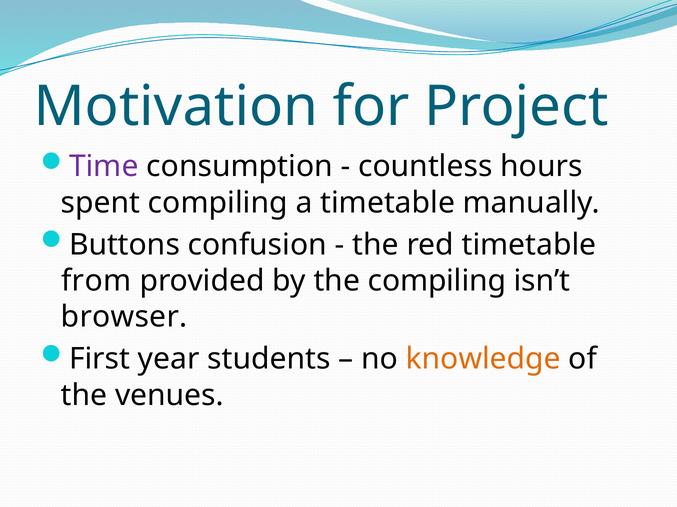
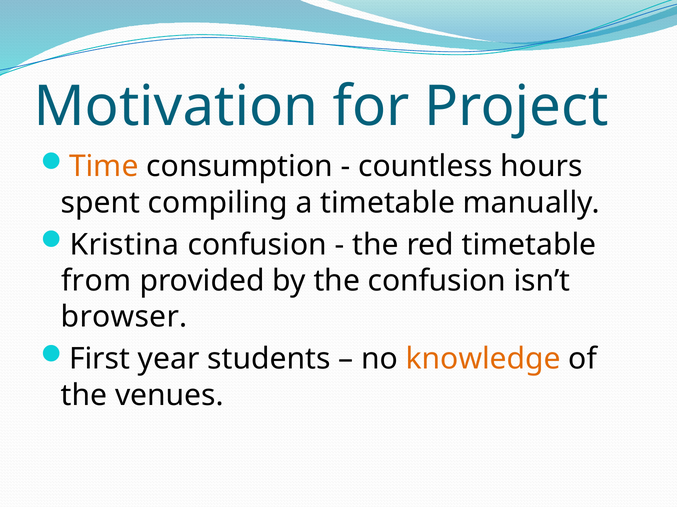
Time colour: purple -> orange
Buttons: Buttons -> Kristina
the compiling: compiling -> confusion
